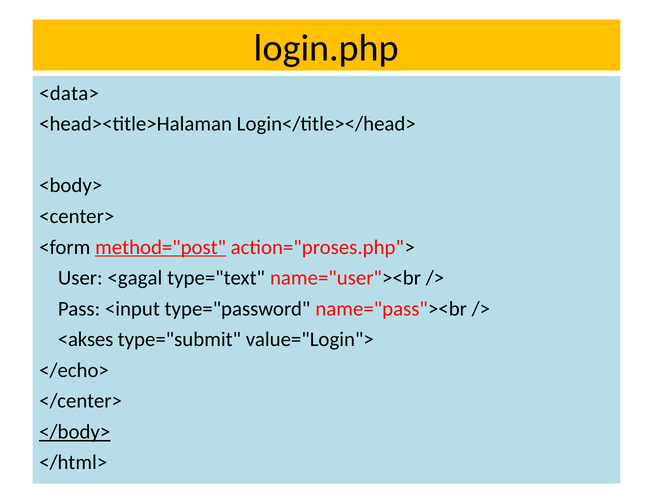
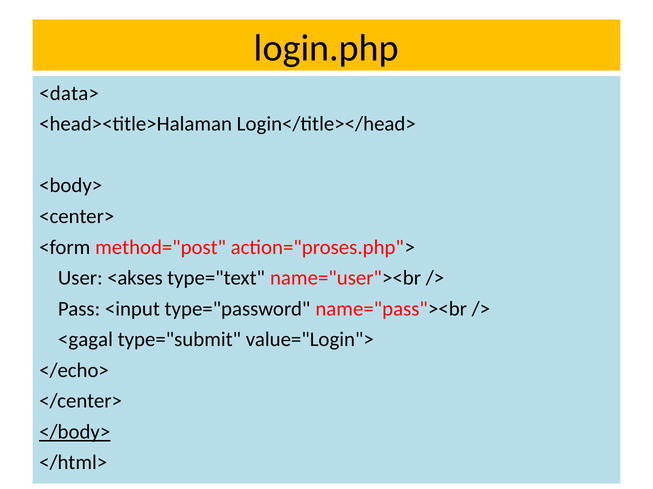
method="post underline: present -> none
<gagal: <gagal -> <akses
<akses: <akses -> <gagal
